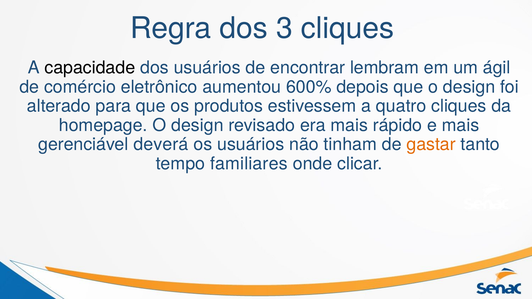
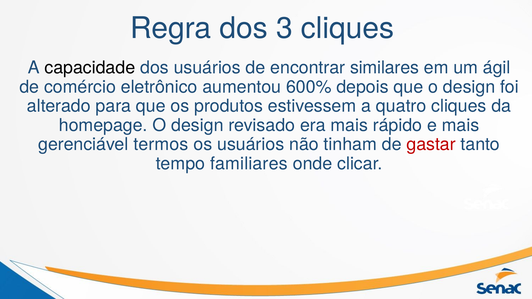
lembram: lembram -> similares
deverá: deverá -> termos
gastar colour: orange -> red
